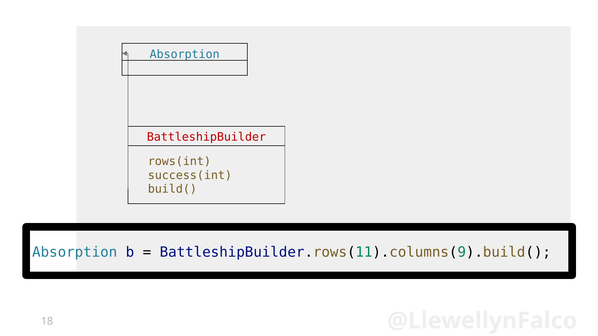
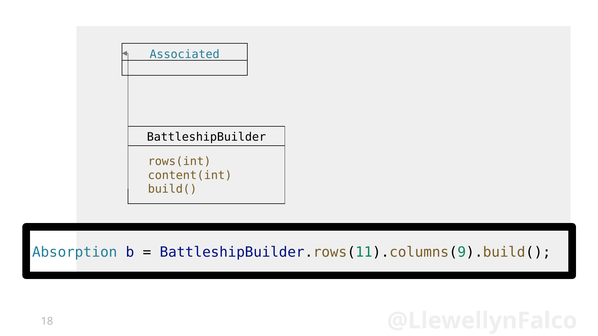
Absorption at (185, 54): Absorption -> Associated
BattleshipBuilder colour: red -> black
success(int: success(int -> content(int
